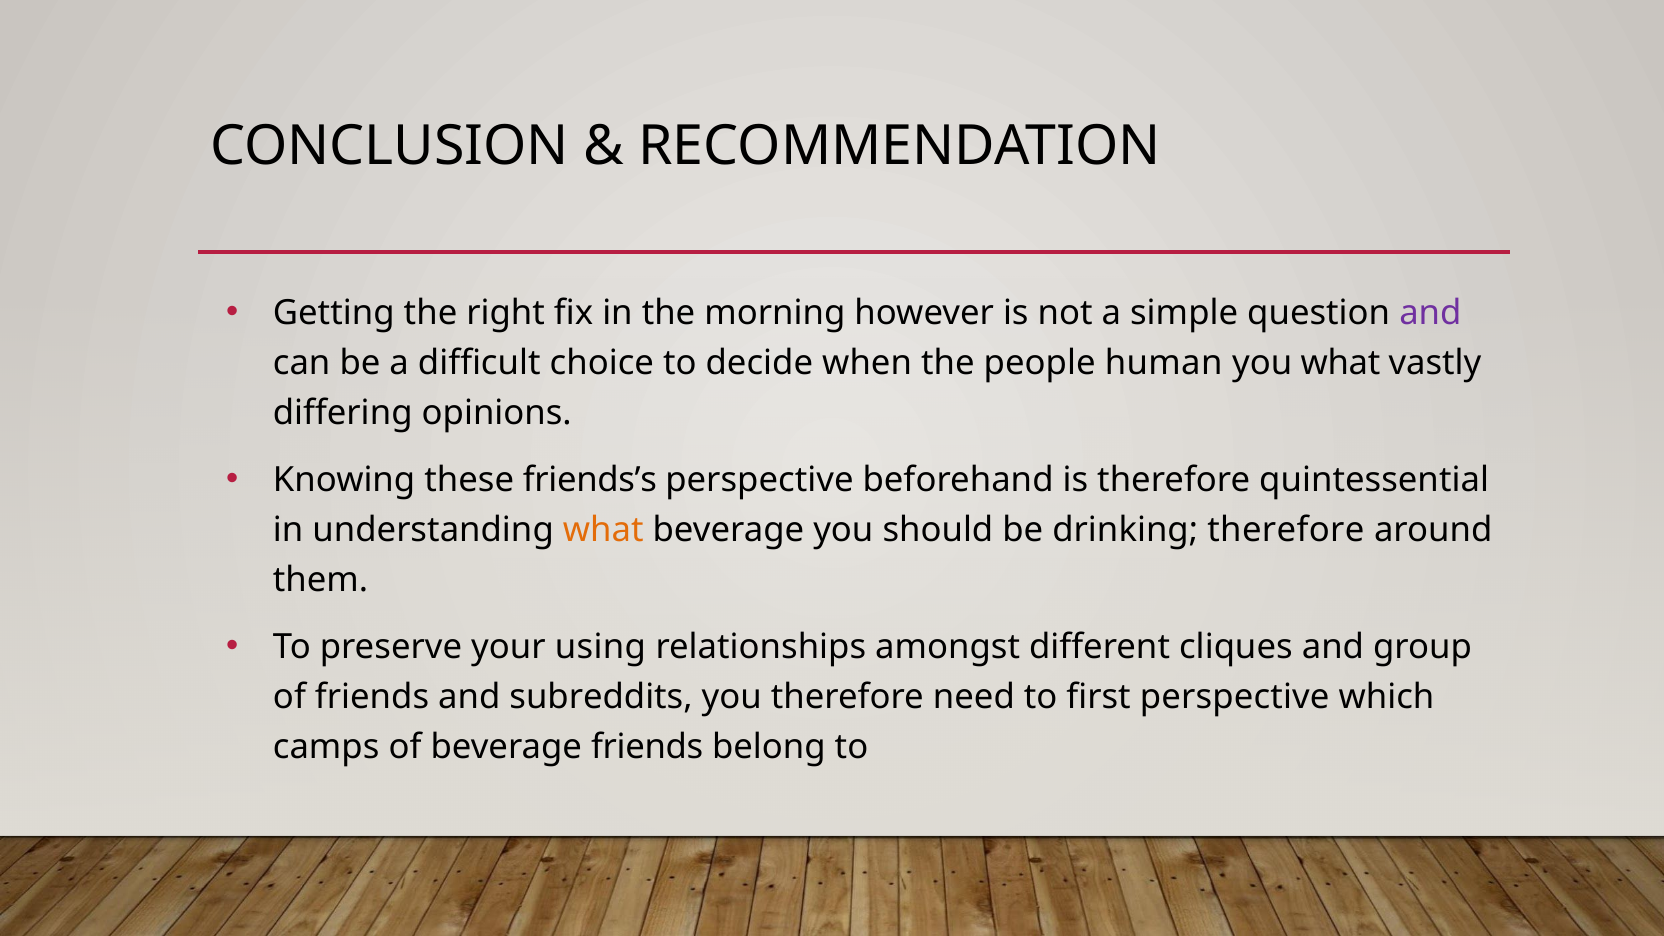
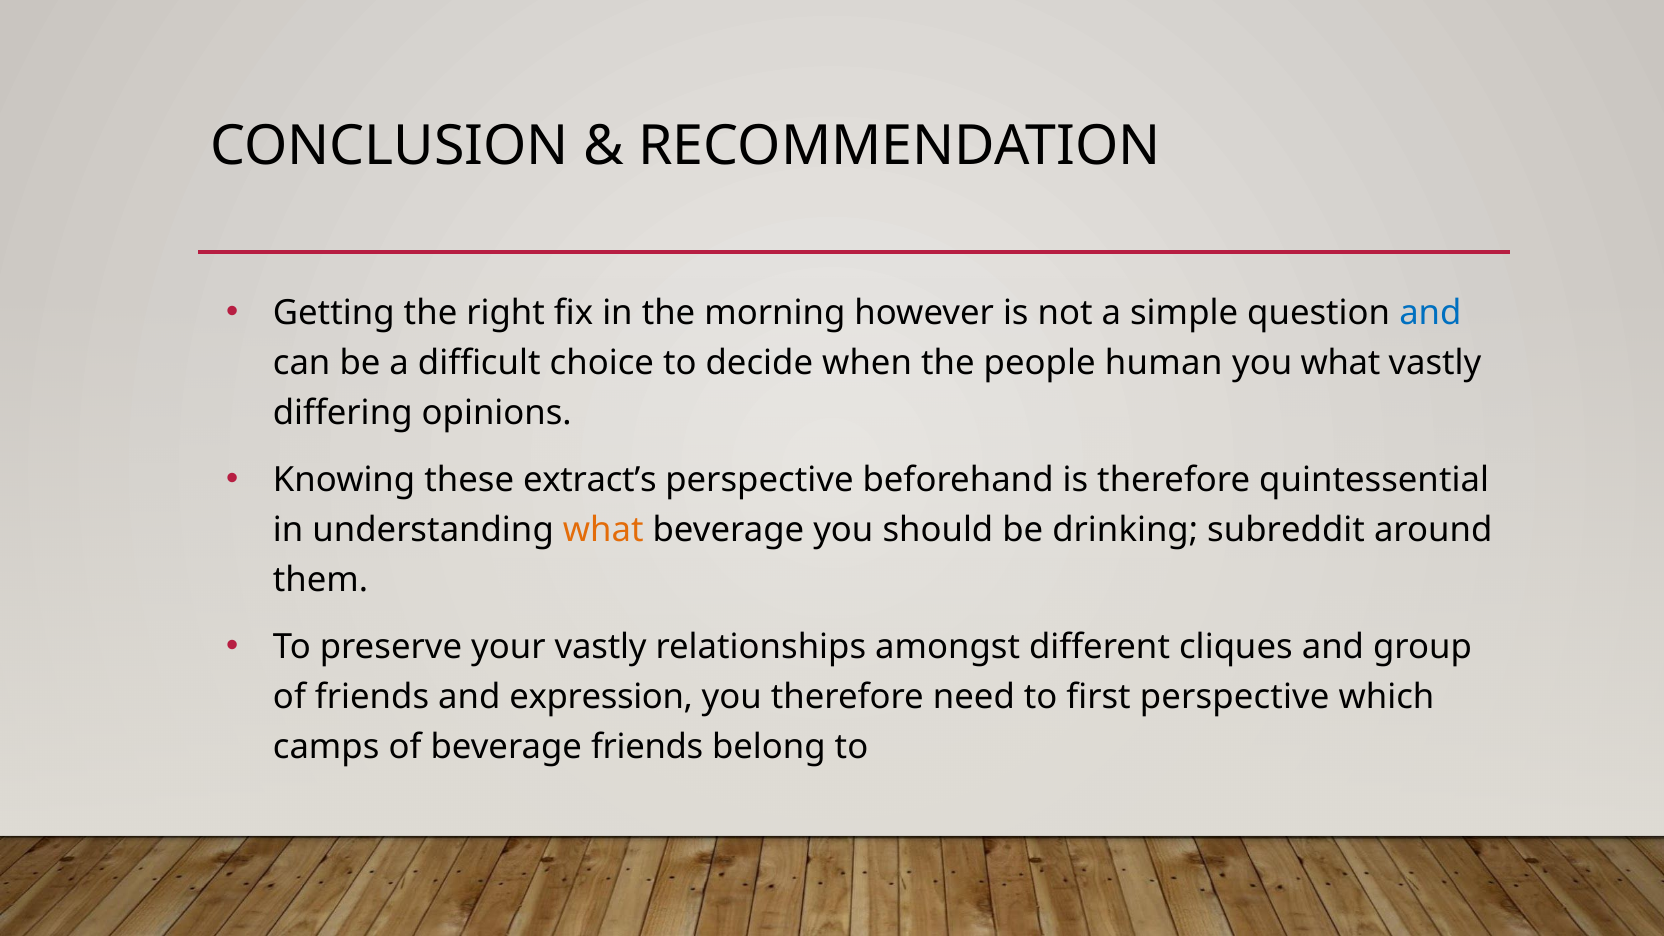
and at (1430, 313) colour: purple -> blue
friends’s: friends’s -> extract’s
drinking therefore: therefore -> subreddit
your using: using -> vastly
subreddits: subreddits -> expression
